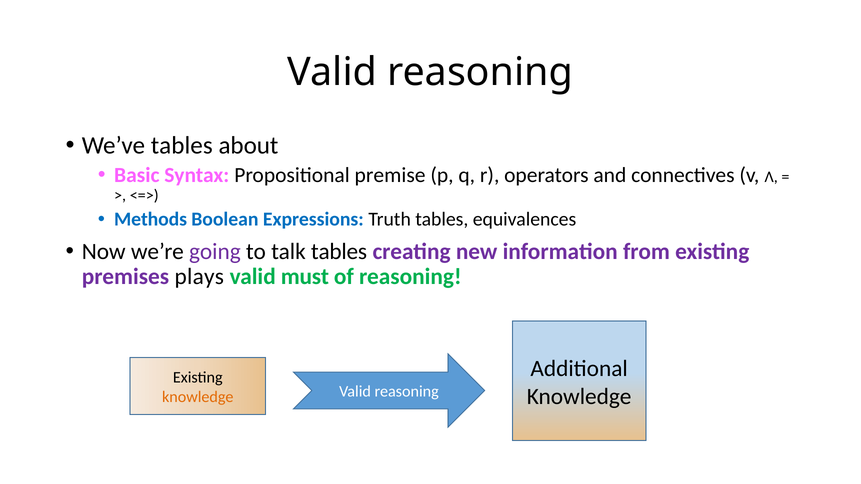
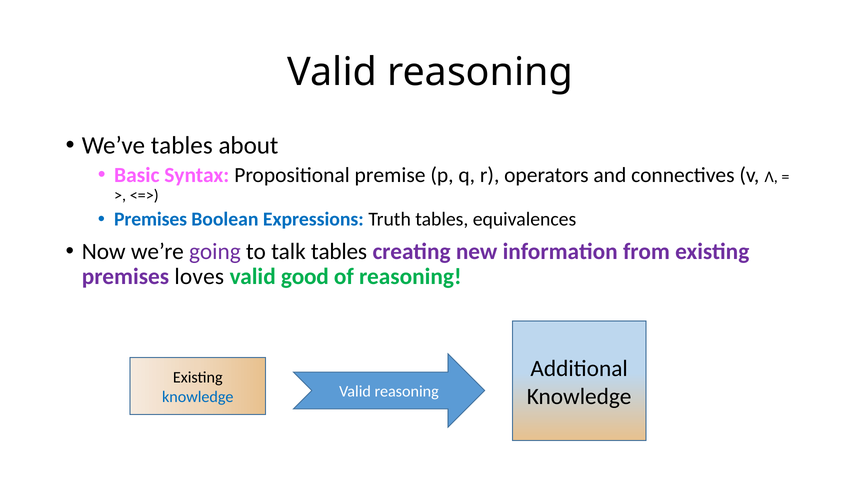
Methods at (151, 219): Methods -> Premises
plays: plays -> loves
must: must -> good
knowledge at (198, 397) colour: orange -> blue
